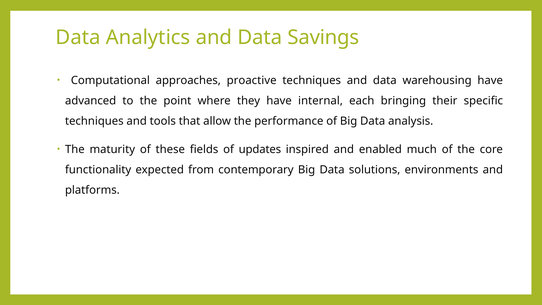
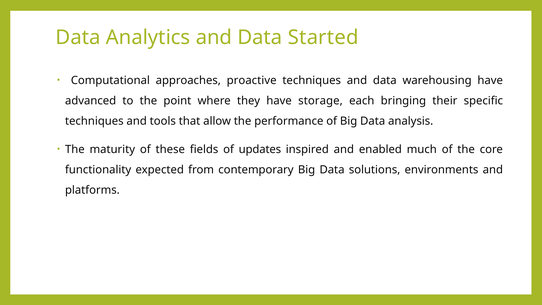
Savings: Savings -> Started
internal: internal -> storage
